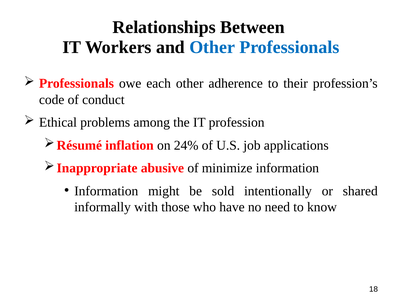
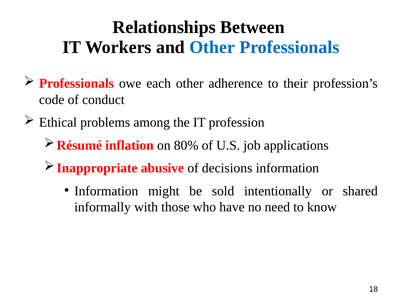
24%: 24% -> 80%
minimize: minimize -> decisions
